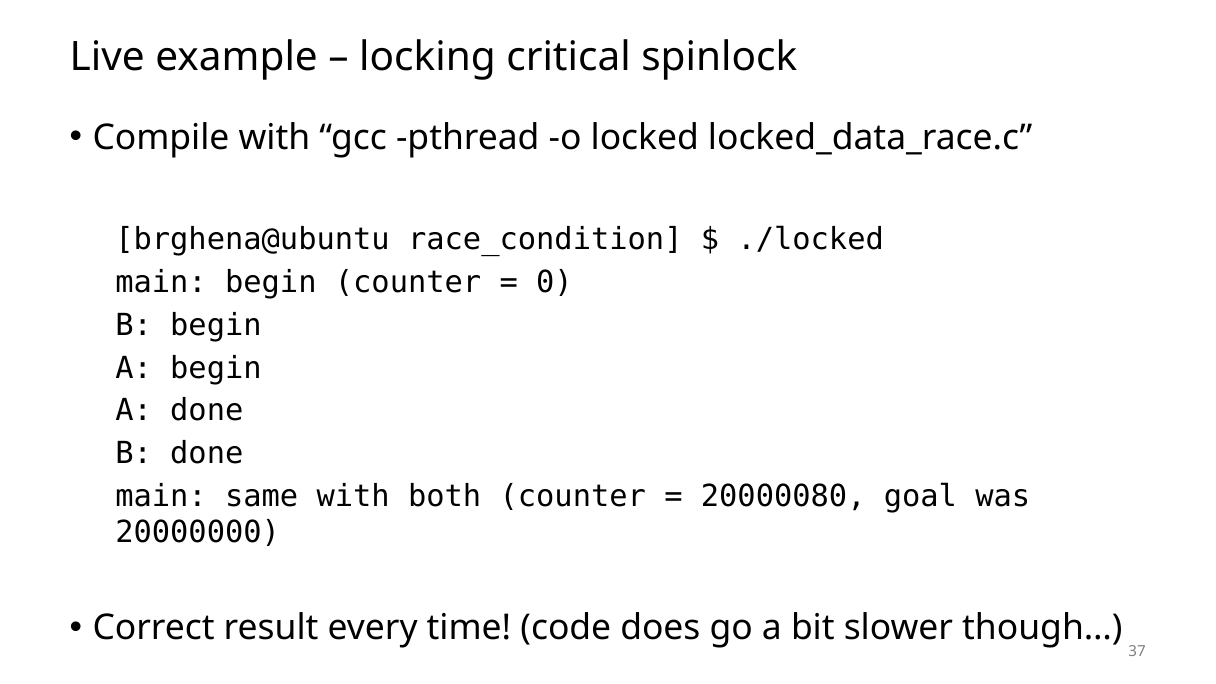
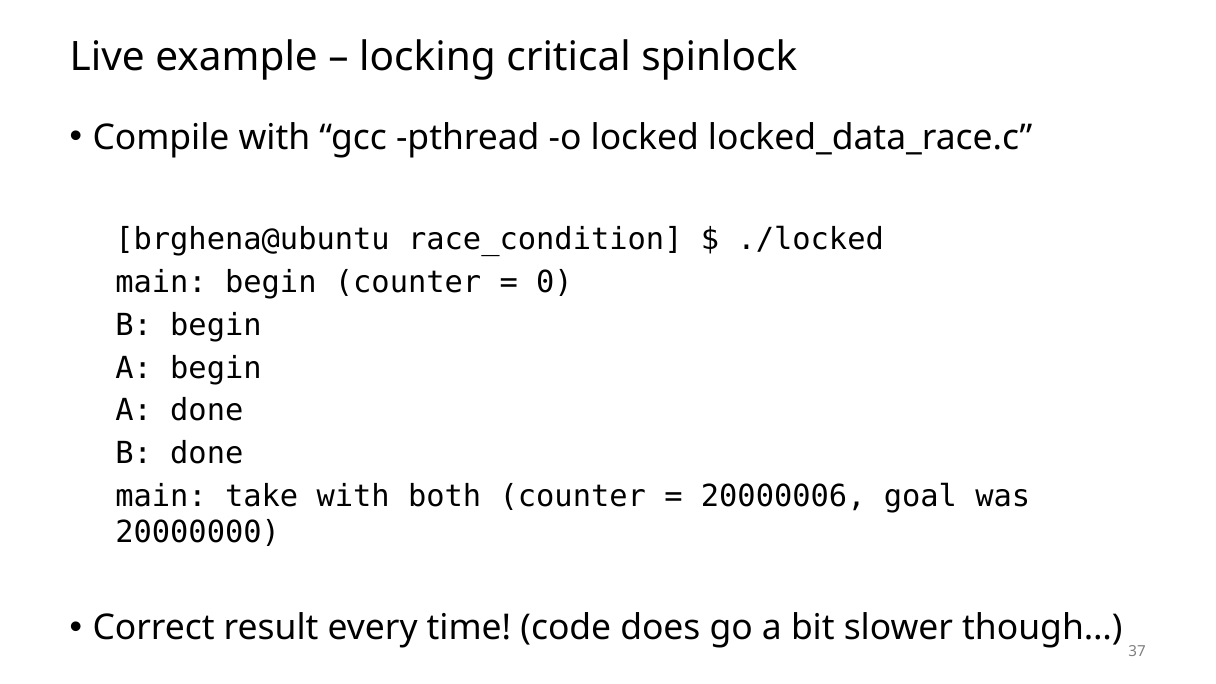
same: same -> take
20000080: 20000080 -> 20000006
